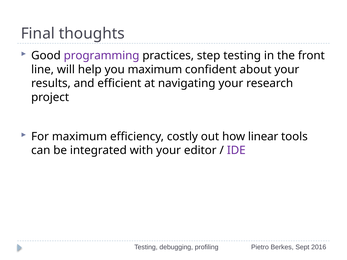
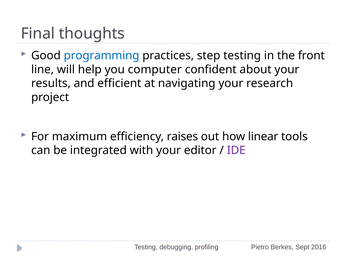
programming colour: purple -> blue
you maximum: maximum -> computer
costly: costly -> raises
